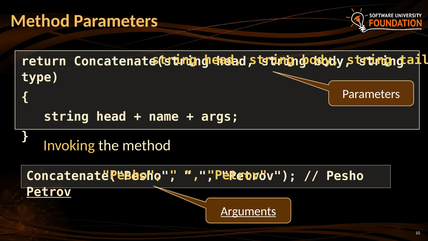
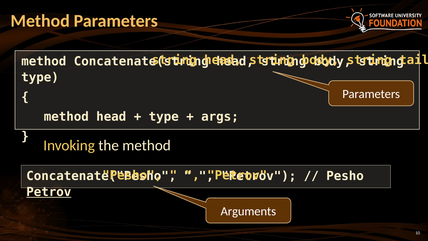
return at (44, 61): return -> method
string at (66, 117): string -> method
name at (164, 117): name -> type
Arguments underline: present -> none
